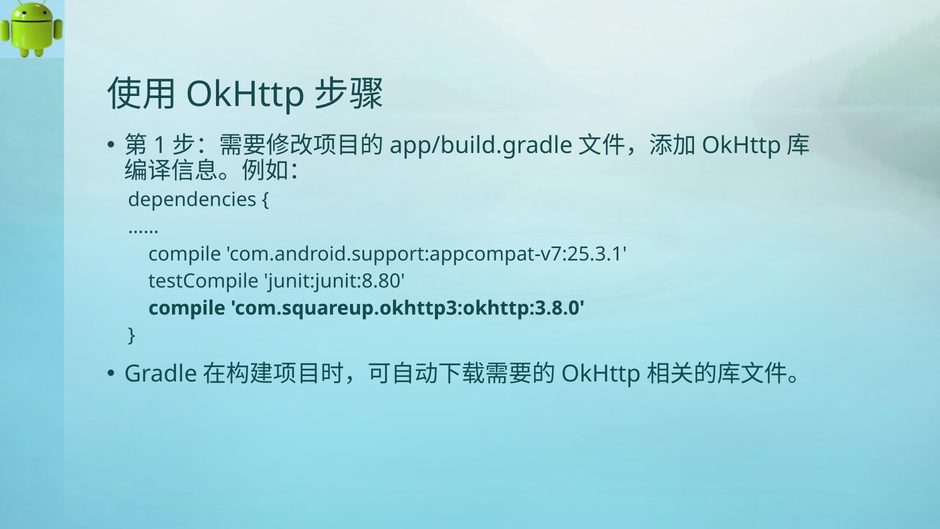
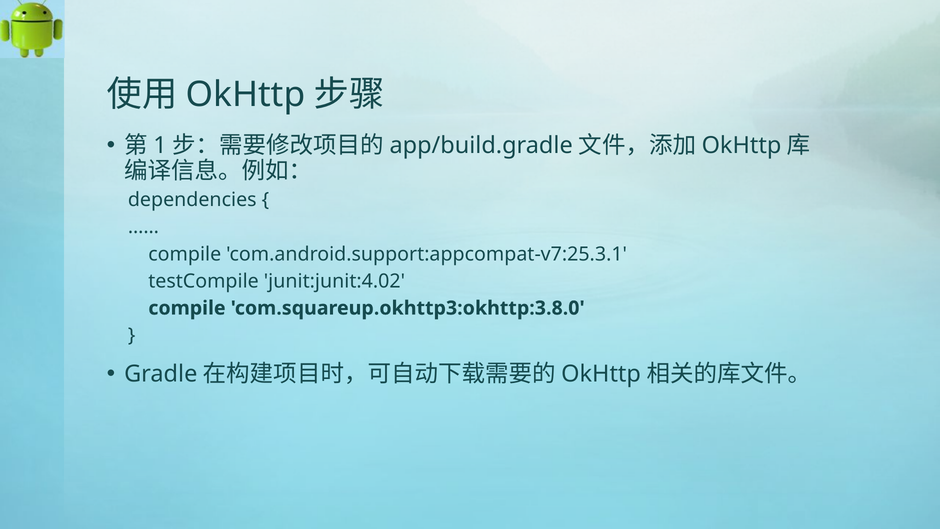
junit:junit:8.80: junit:junit:8.80 -> junit:junit:4.02
